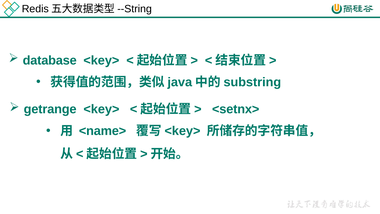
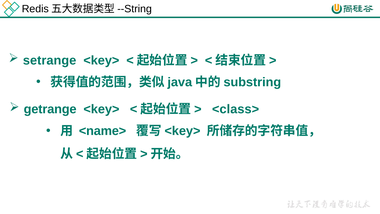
database: database -> setrange
<setnx>: <setnx> -> <class>
